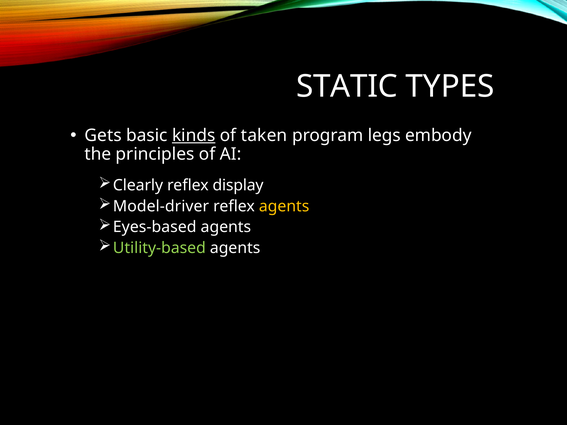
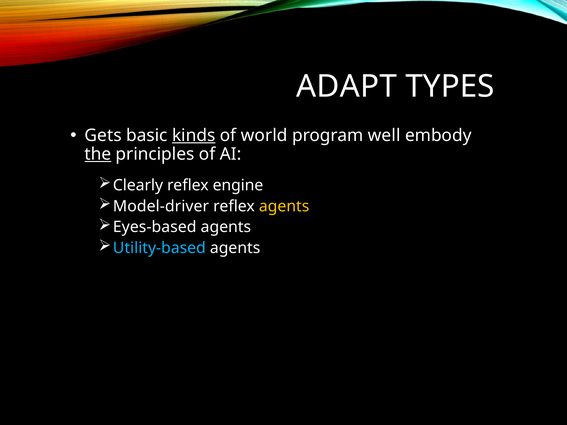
STATIC: STATIC -> ADAPT
taken: taken -> world
legs: legs -> well
the underline: none -> present
display: display -> engine
Utility-based colour: light green -> light blue
